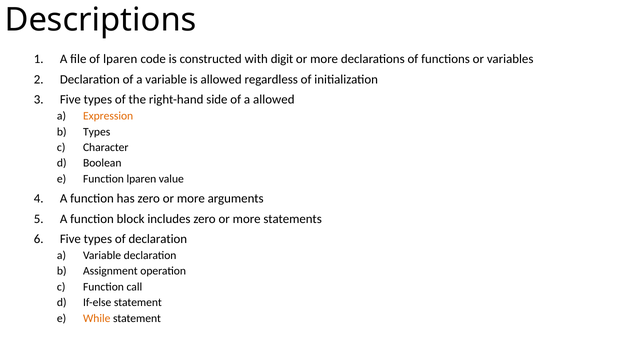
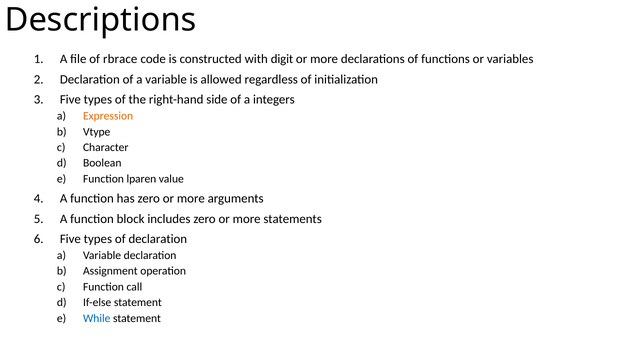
of lparen: lparen -> rbrace
a allowed: allowed -> integers
Types at (97, 132): Types -> Vtype
While colour: orange -> blue
